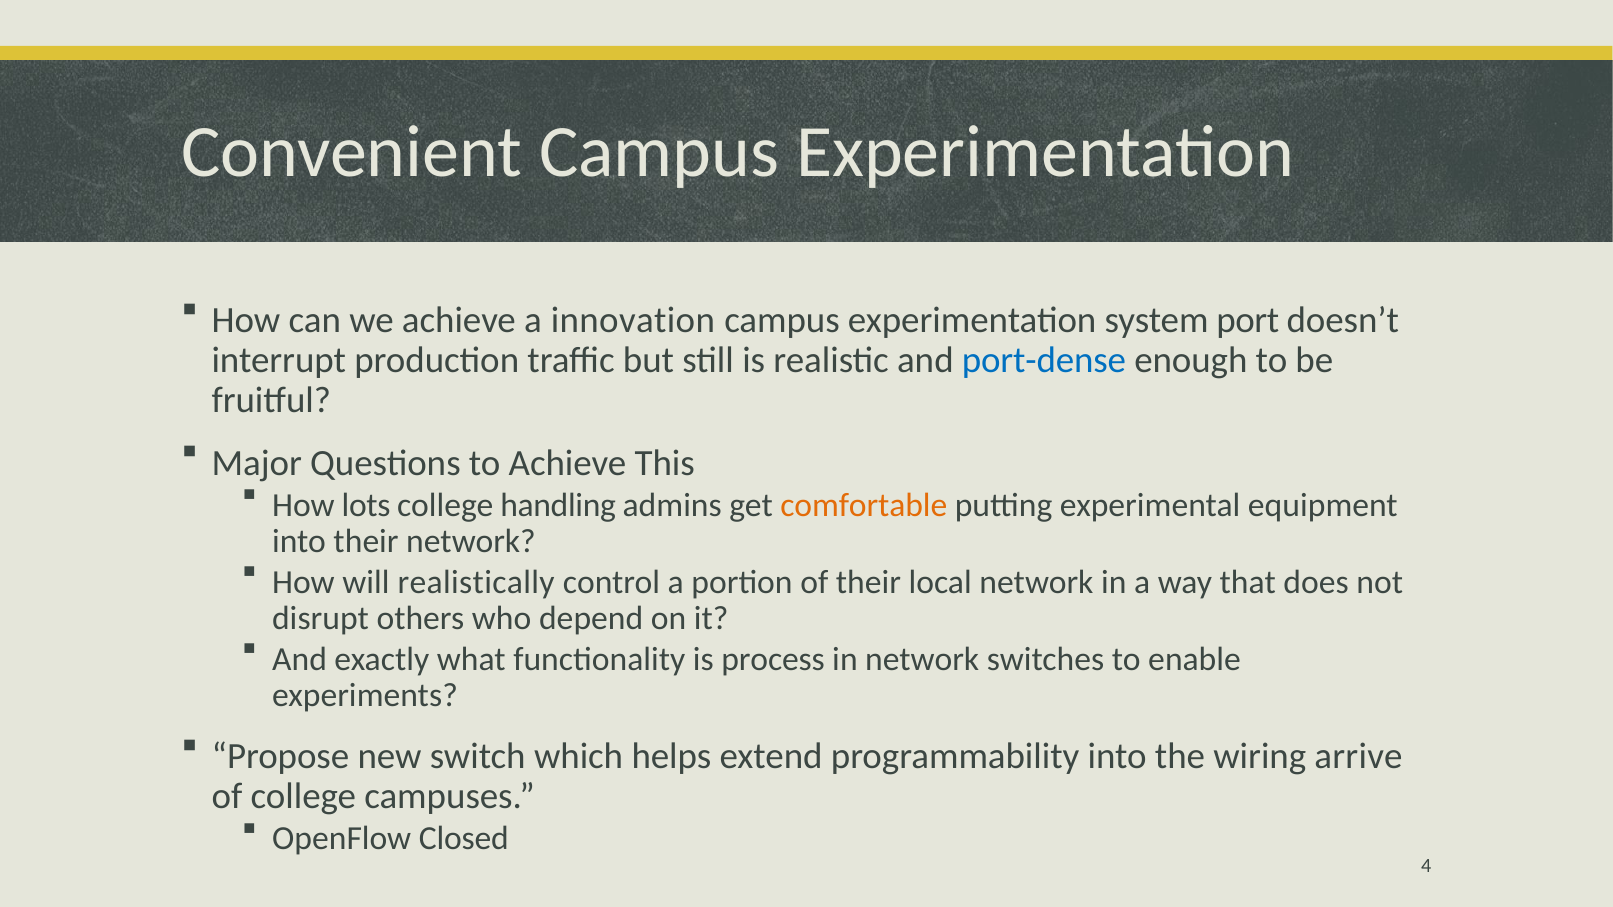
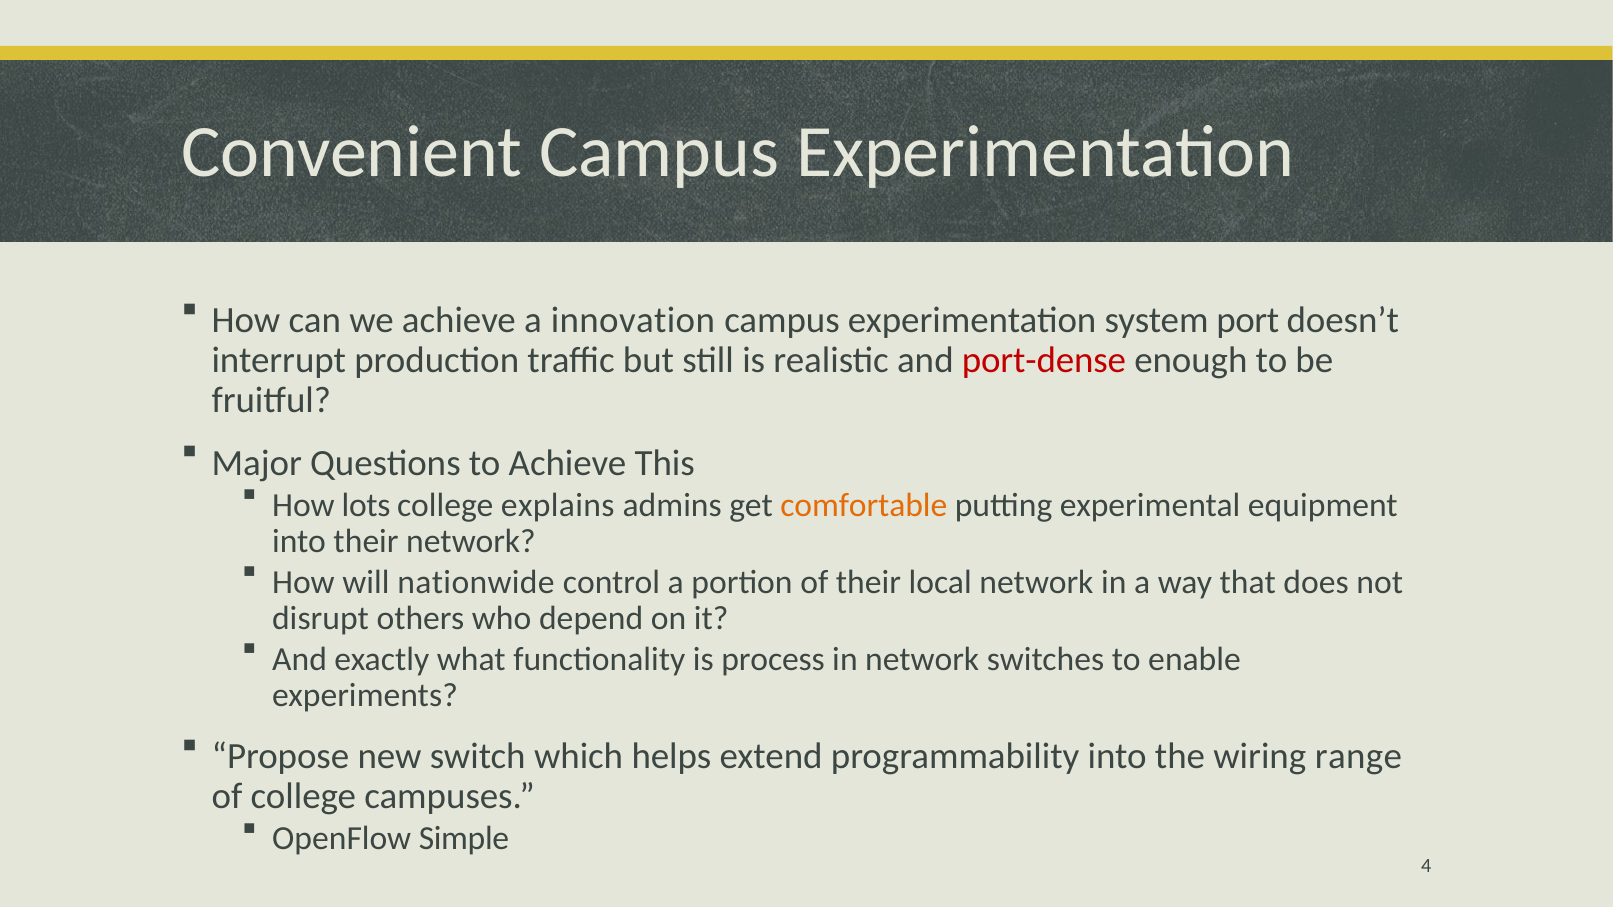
port-dense colour: blue -> red
handling: handling -> explains
realistically: realistically -> nationwide
arrive: arrive -> range
Closed: Closed -> Simple
